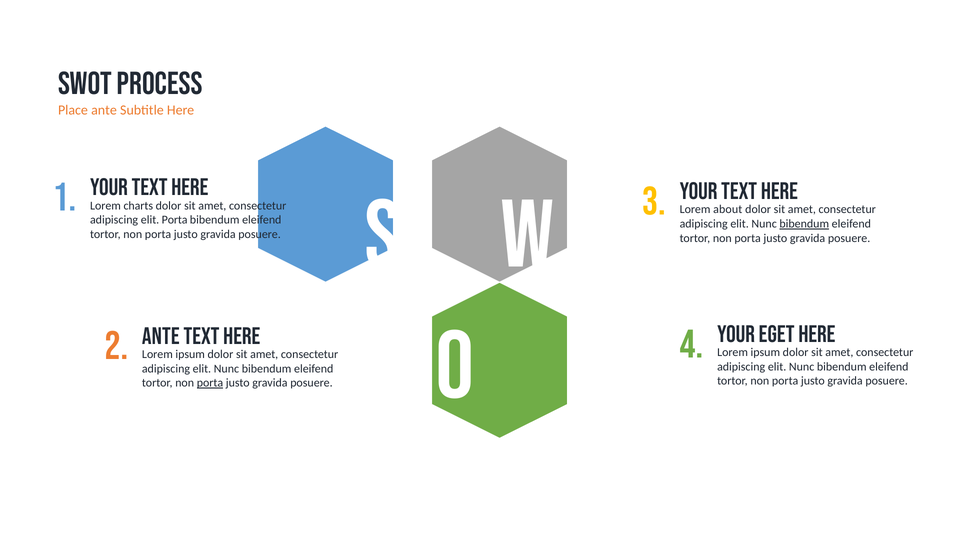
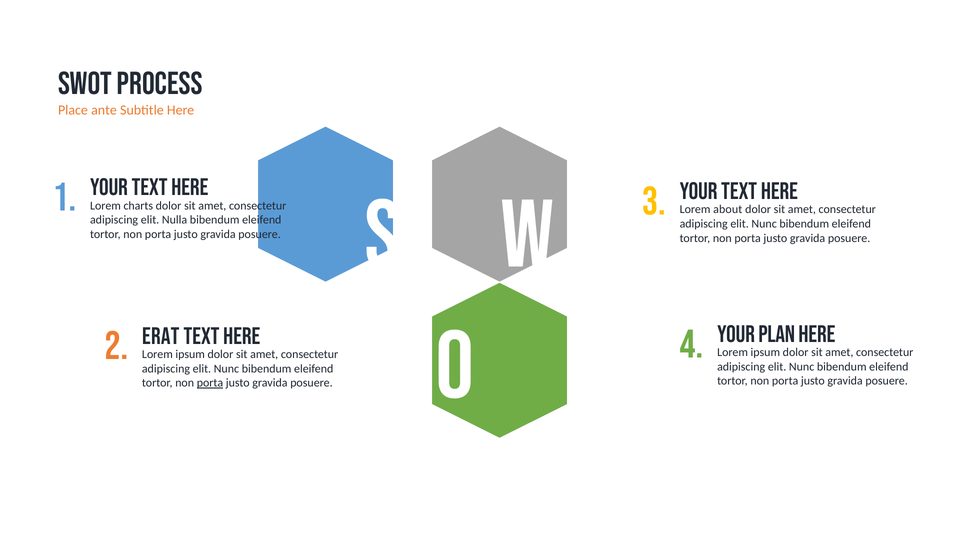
elit Porta: Porta -> Nulla
bibendum at (804, 224) underline: present -> none
eget: eget -> plan
Ante at (161, 336): Ante -> Erat
